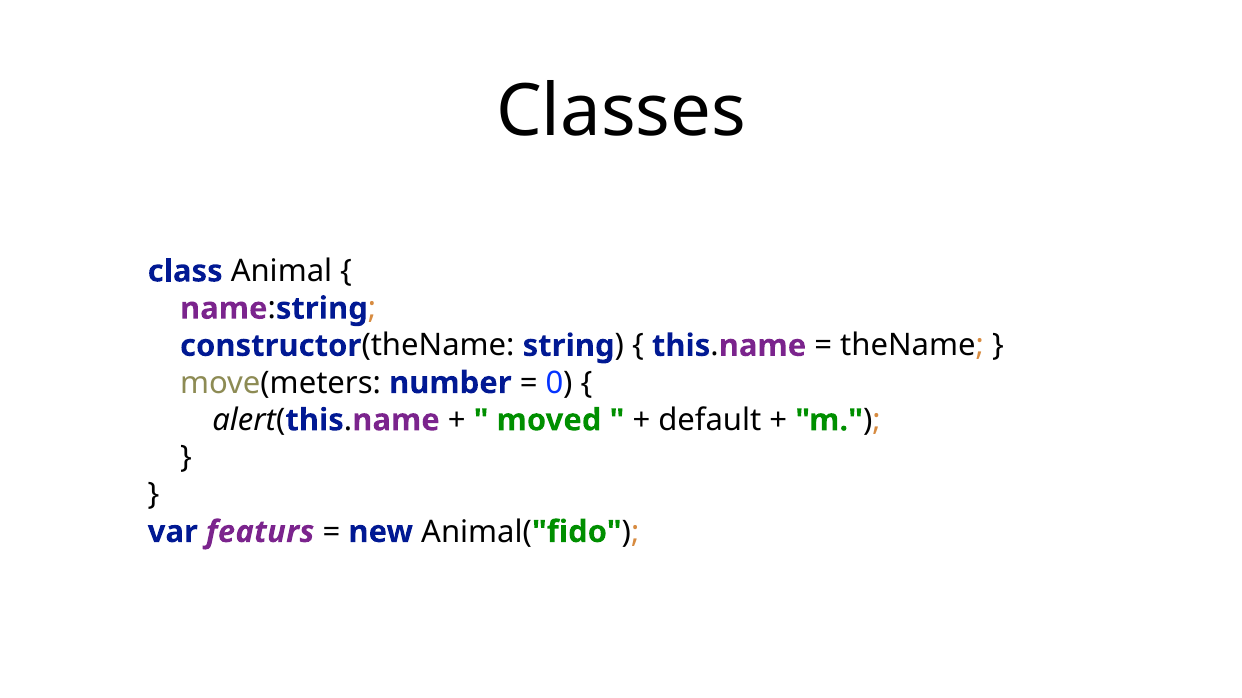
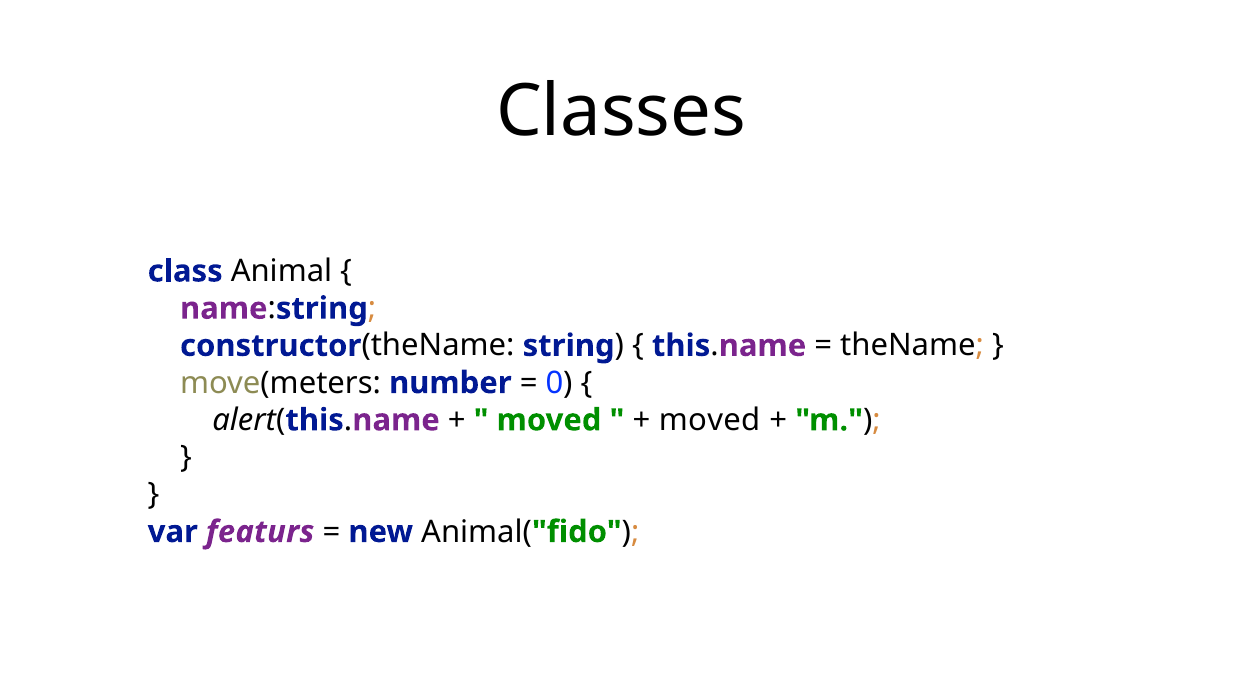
default at (710, 421): default -> moved
